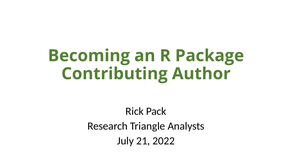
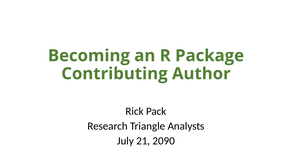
2022: 2022 -> 2090
